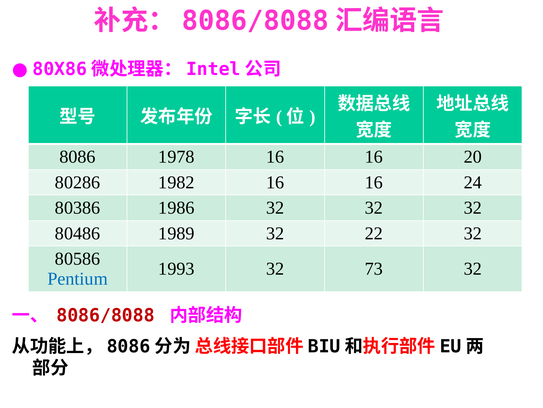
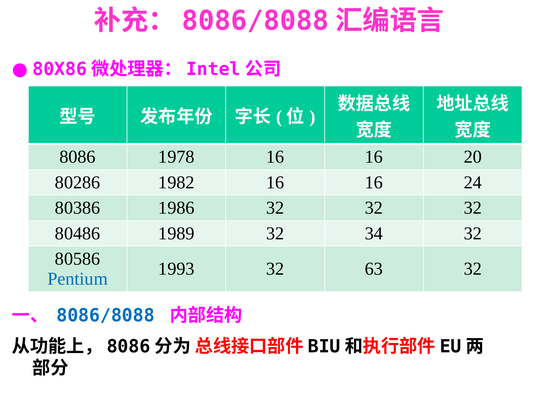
22: 22 -> 34
73: 73 -> 63
8086/8088 colour: red -> blue
